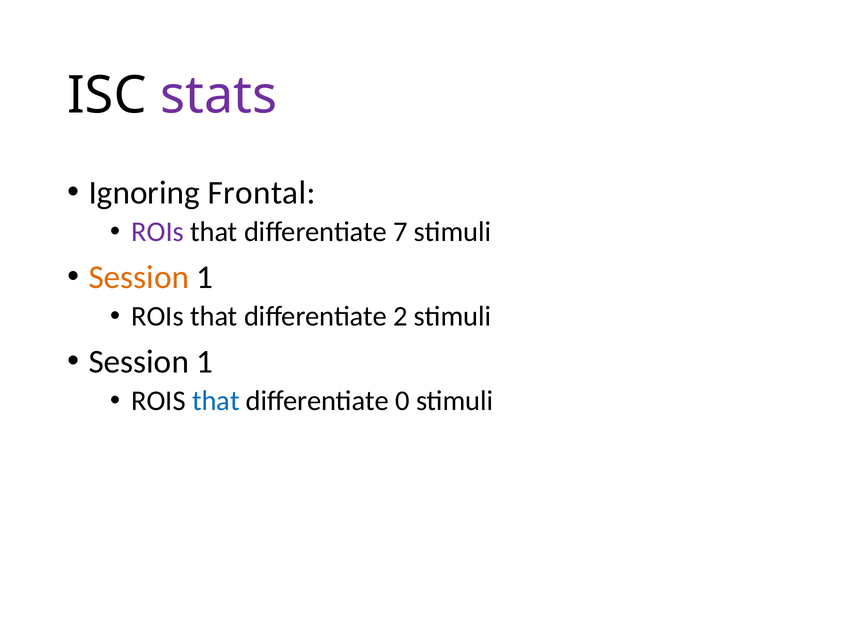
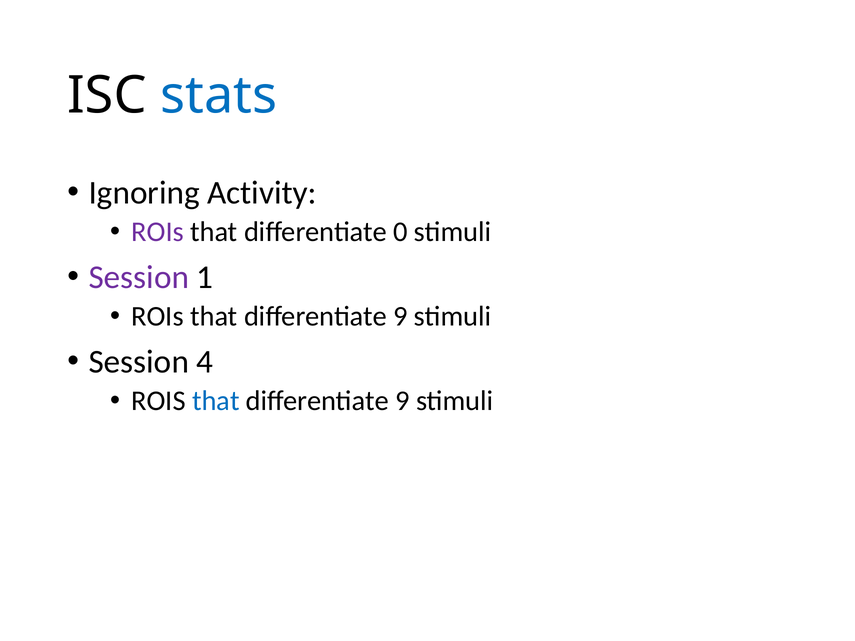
stats colour: purple -> blue
Frontal: Frontal -> Activity
7: 7 -> 0
Session at (139, 277) colour: orange -> purple
2 at (400, 317): 2 -> 9
1 at (205, 362): 1 -> 4
0 at (402, 401): 0 -> 9
